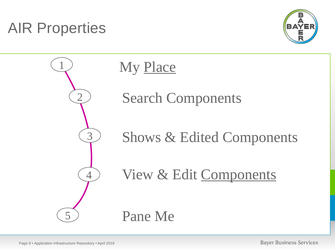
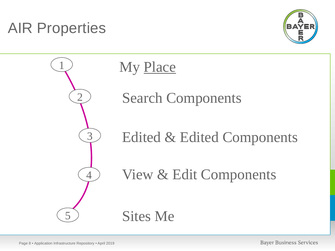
3 Shows: Shows -> Edited
Components at (239, 175) underline: present -> none
Pane: Pane -> Sites
